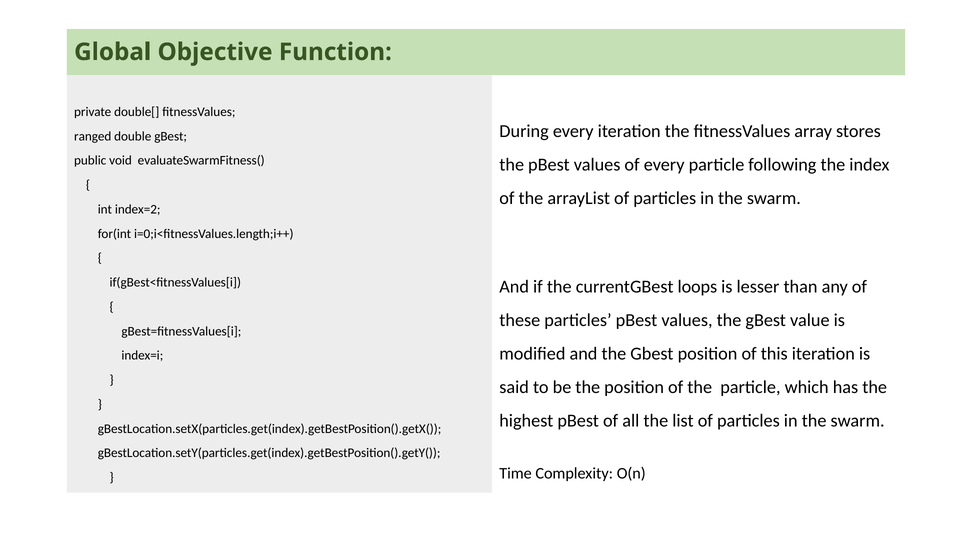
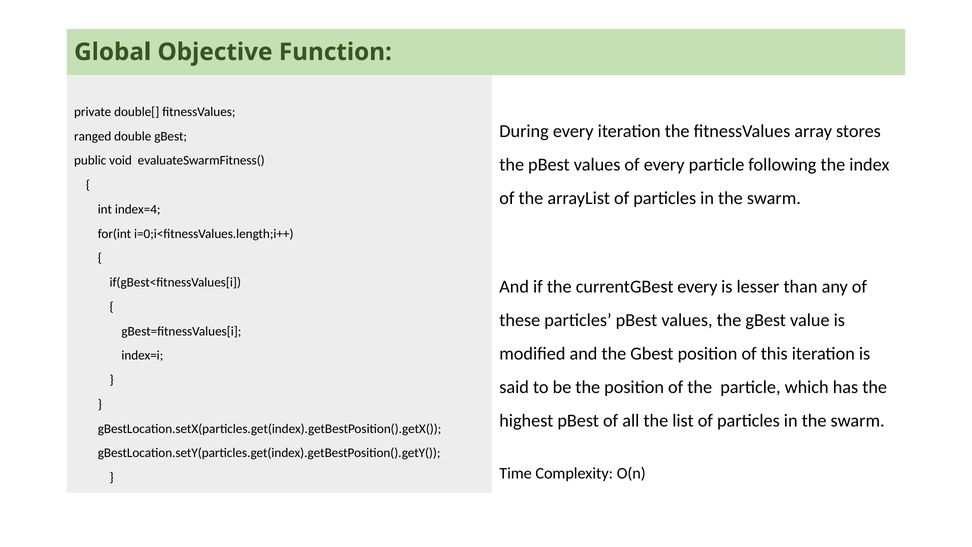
index=2: index=2 -> index=4
currentGBest loops: loops -> every
